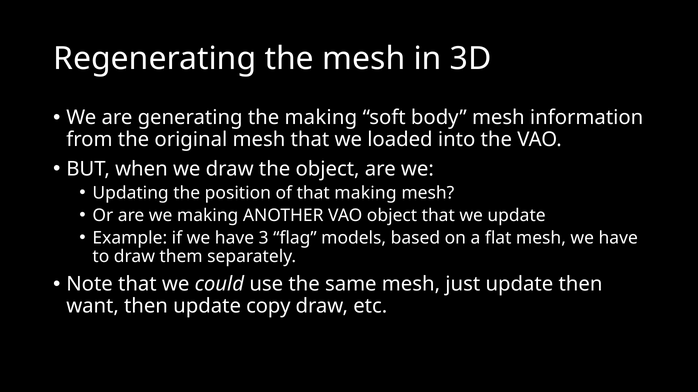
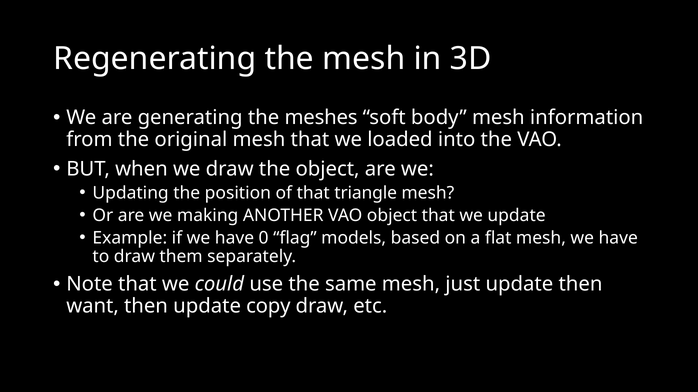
the making: making -> meshes
that making: making -> triangle
3: 3 -> 0
